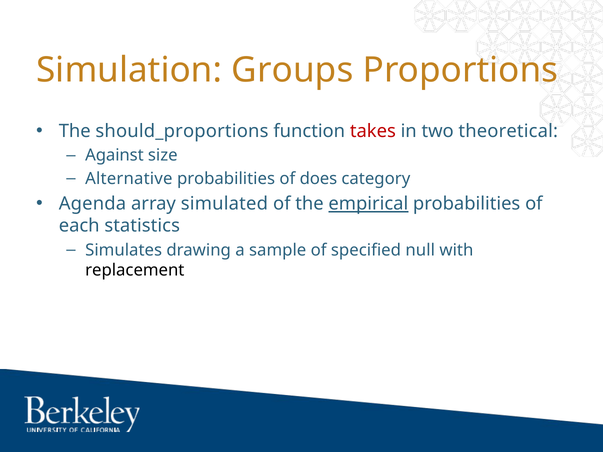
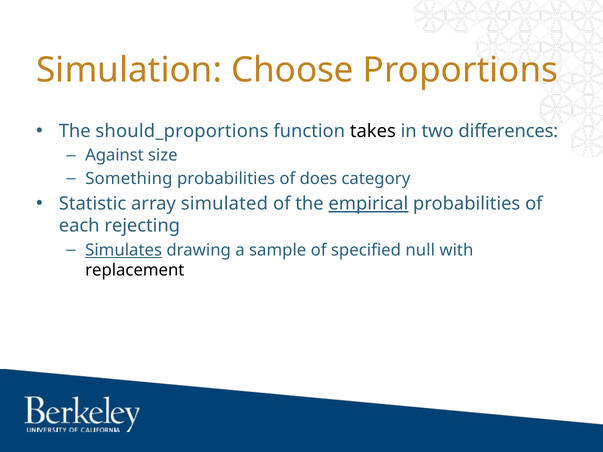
Groups: Groups -> Choose
takes colour: red -> black
theoretical: theoretical -> differences
Alternative: Alternative -> Something
Agenda: Agenda -> Statistic
statistics: statistics -> rejecting
Simulates underline: none -> present
